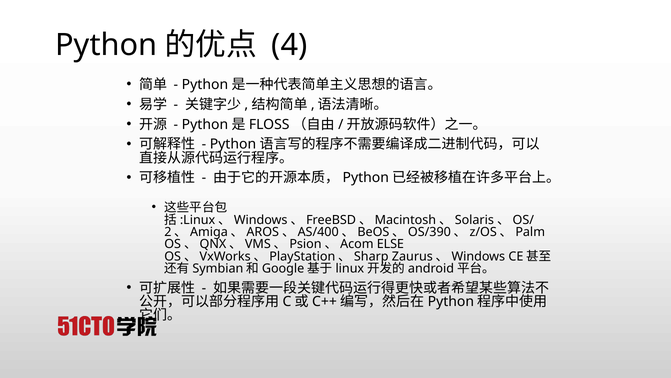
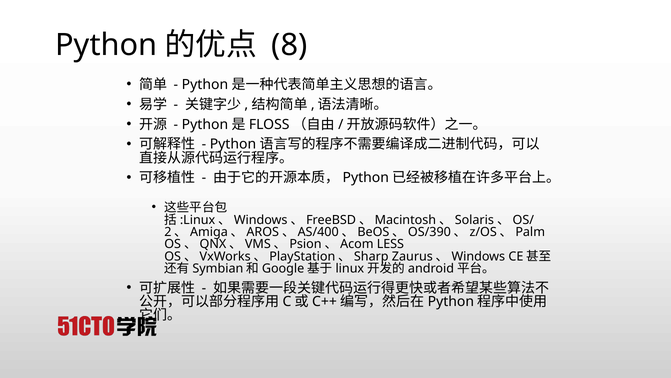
4: 4 -> 8
ELSE: ELSE -> LESS
